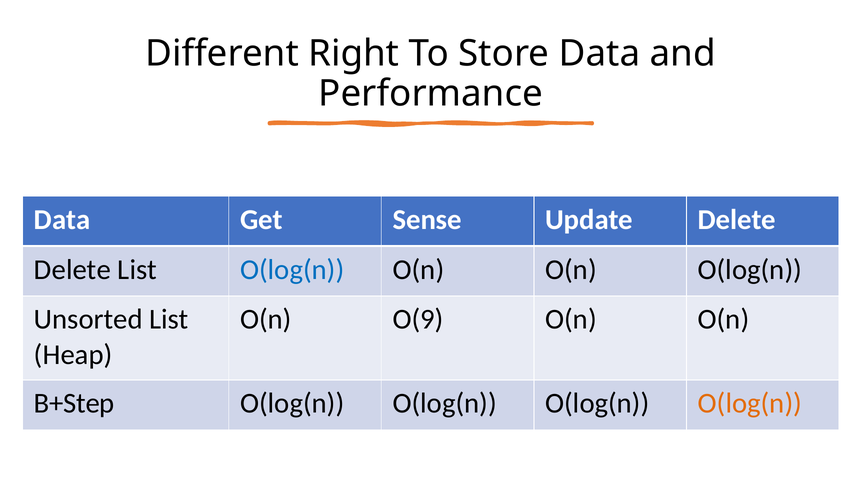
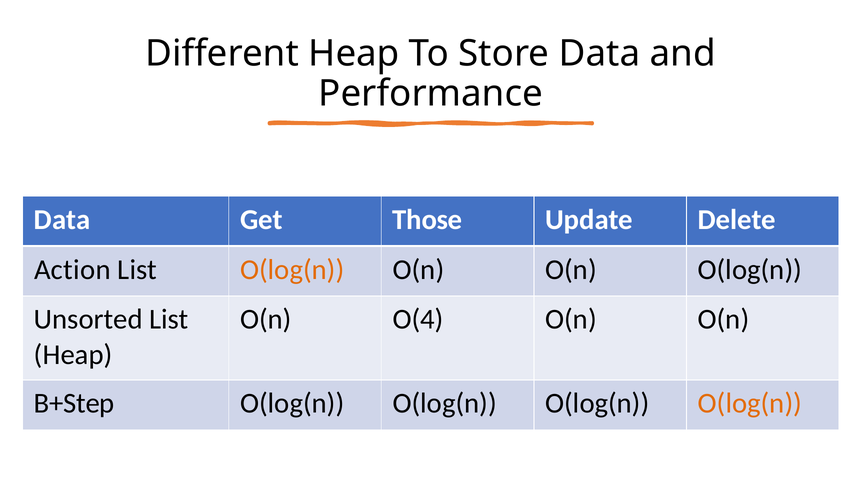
Different Right: Right -> Heap
Sense: Sense -> Those
Delete at (72, 270): Delete -> Action
O(log(n at (292, 270) colour: blue -> orange
O(9: O(9 -> O(4
